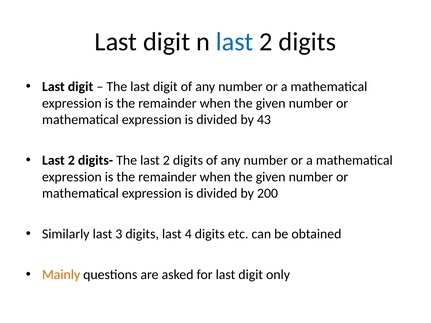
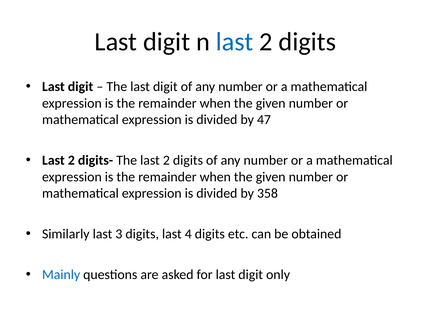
43: 43 -> 47
200: 200 -> 358
Mainly colour: orange -> blue
